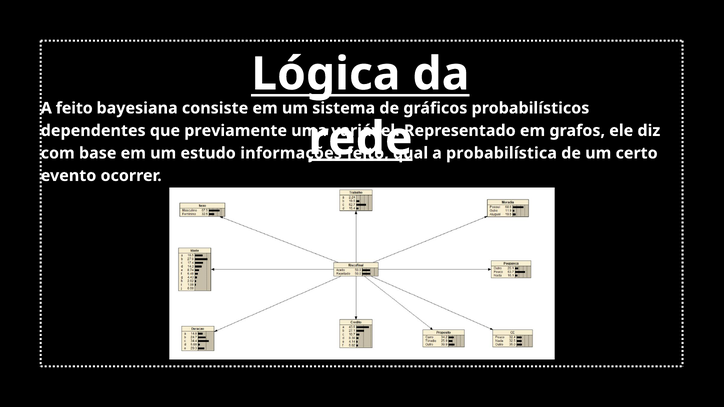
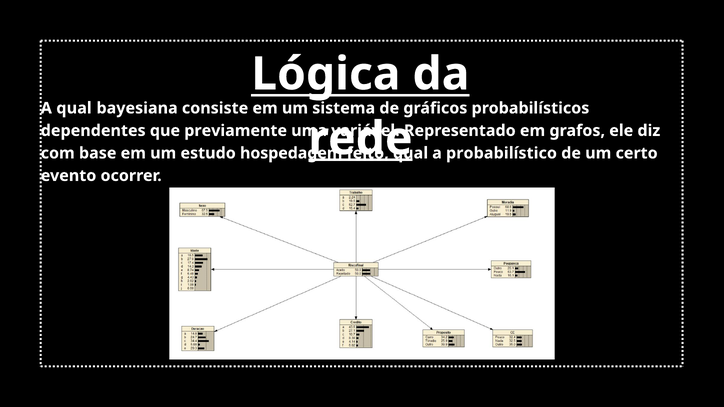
A feito: feito -> qual
informações: informações -> hospedagem
probabilística: probabilística -> probabilístico
